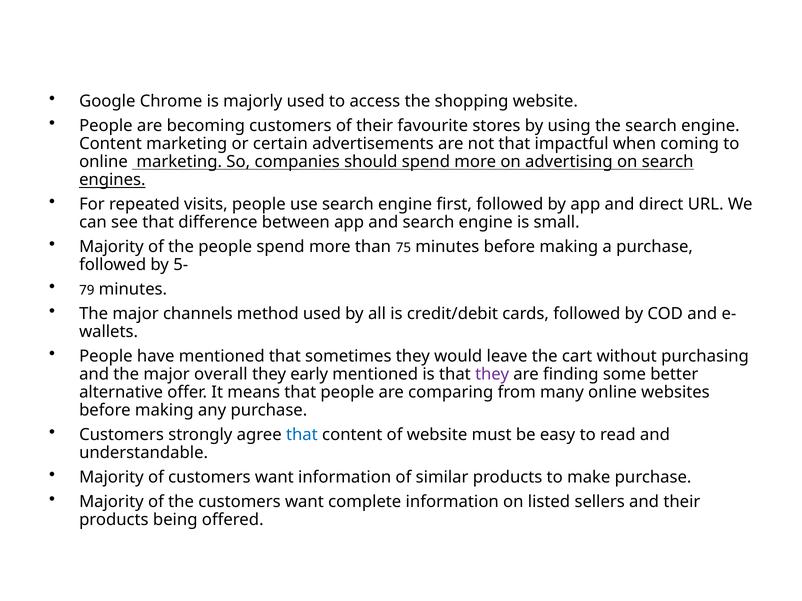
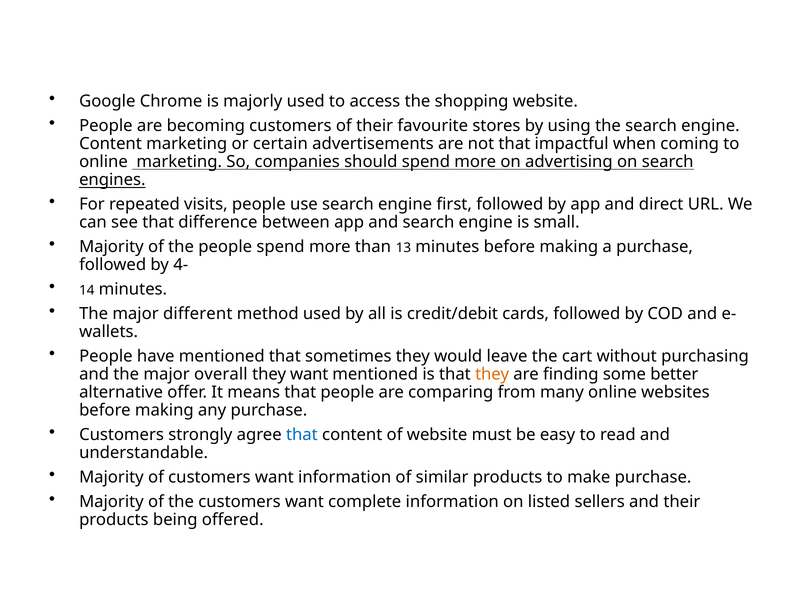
75: 75 -> 13
5-: 5- -> 4-
79: 79 -> 14
channels: channels -> different
they early: early -> want
they at (492, 374) colour: purple -> orange
